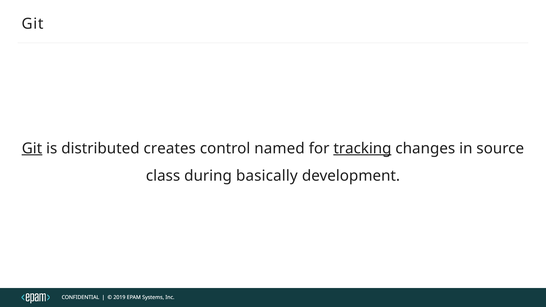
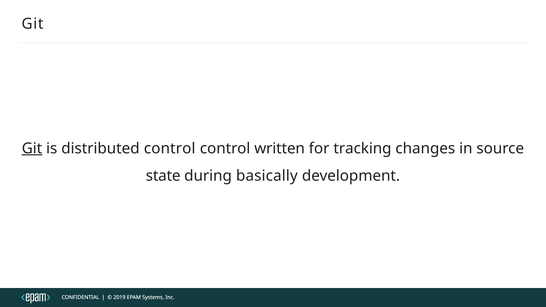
distributed creates: creates -> control
named: named -> written
tracking underline: present -> none
class: class -> state
